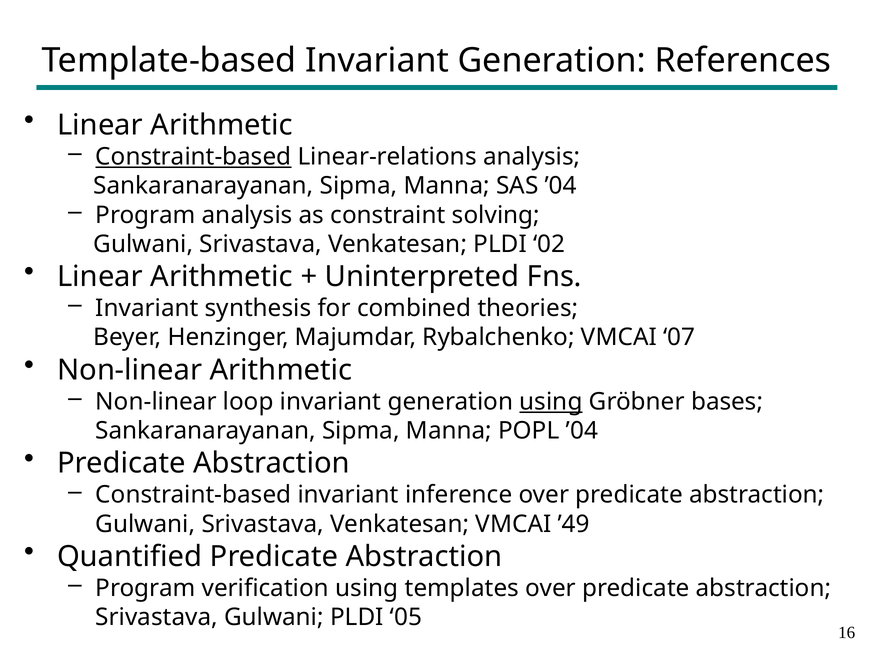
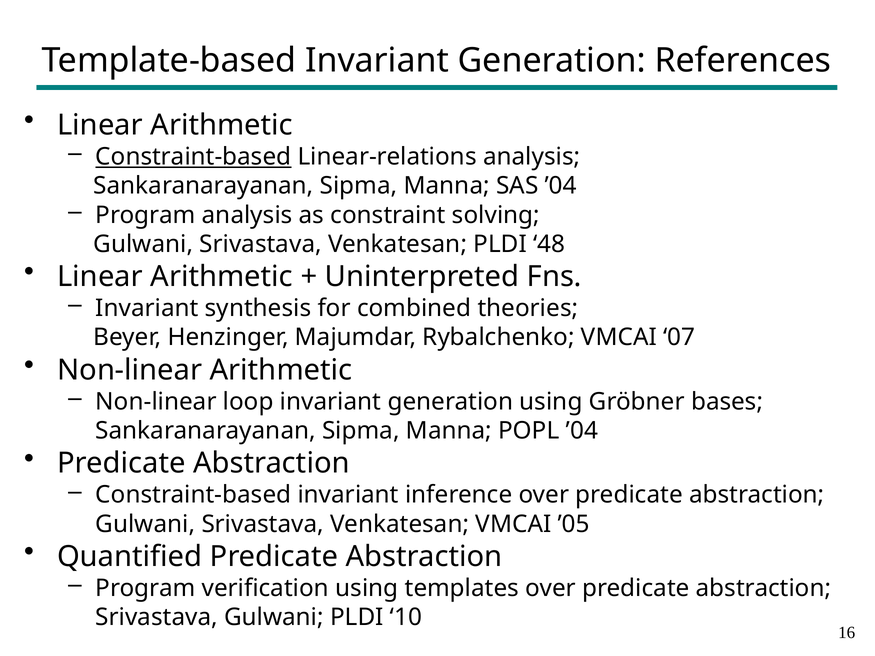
02: 02 -> 48
using at (551, 402) underline: present -> none
’49: ’49 -> ’05
05: 05 -> 10
